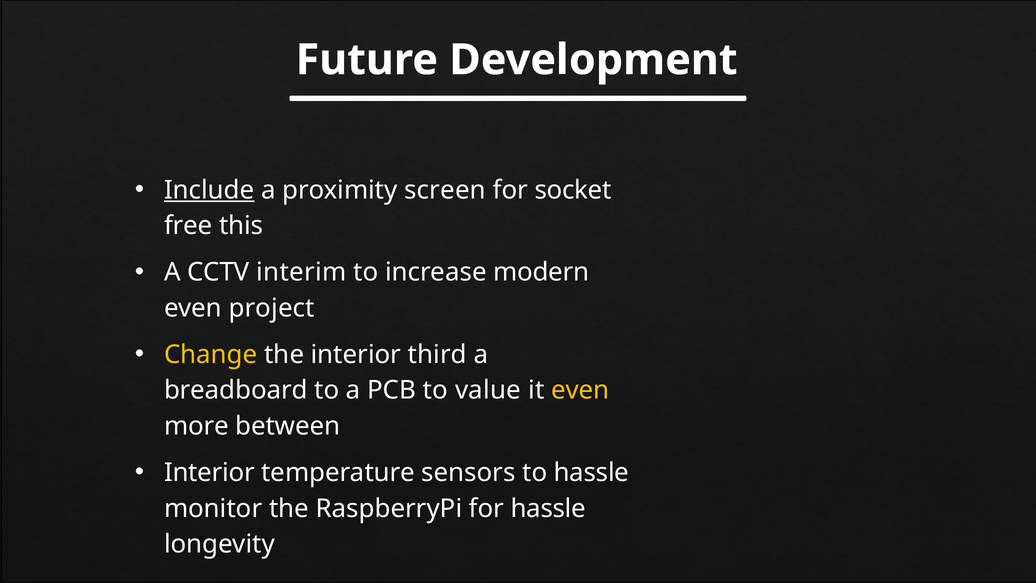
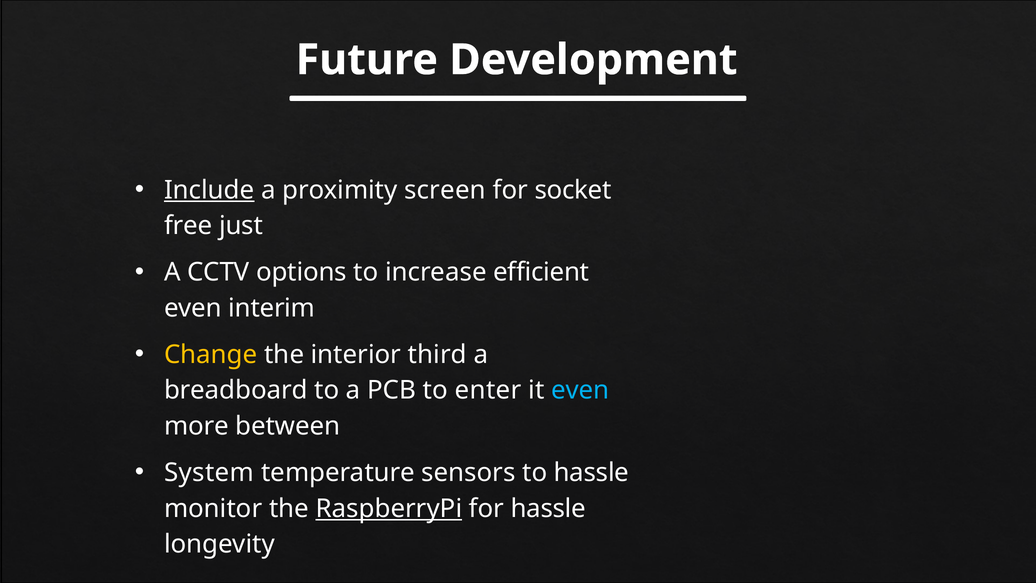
this: this -> just
interim: interim -> options
modern: modern -> efficient
project: project -> interim
value: value -> enter
even at (580, 390) colour: yellow -> light blue
Interior at (209, 473): Interior -> System
RaspberryPi underline: none -> present
